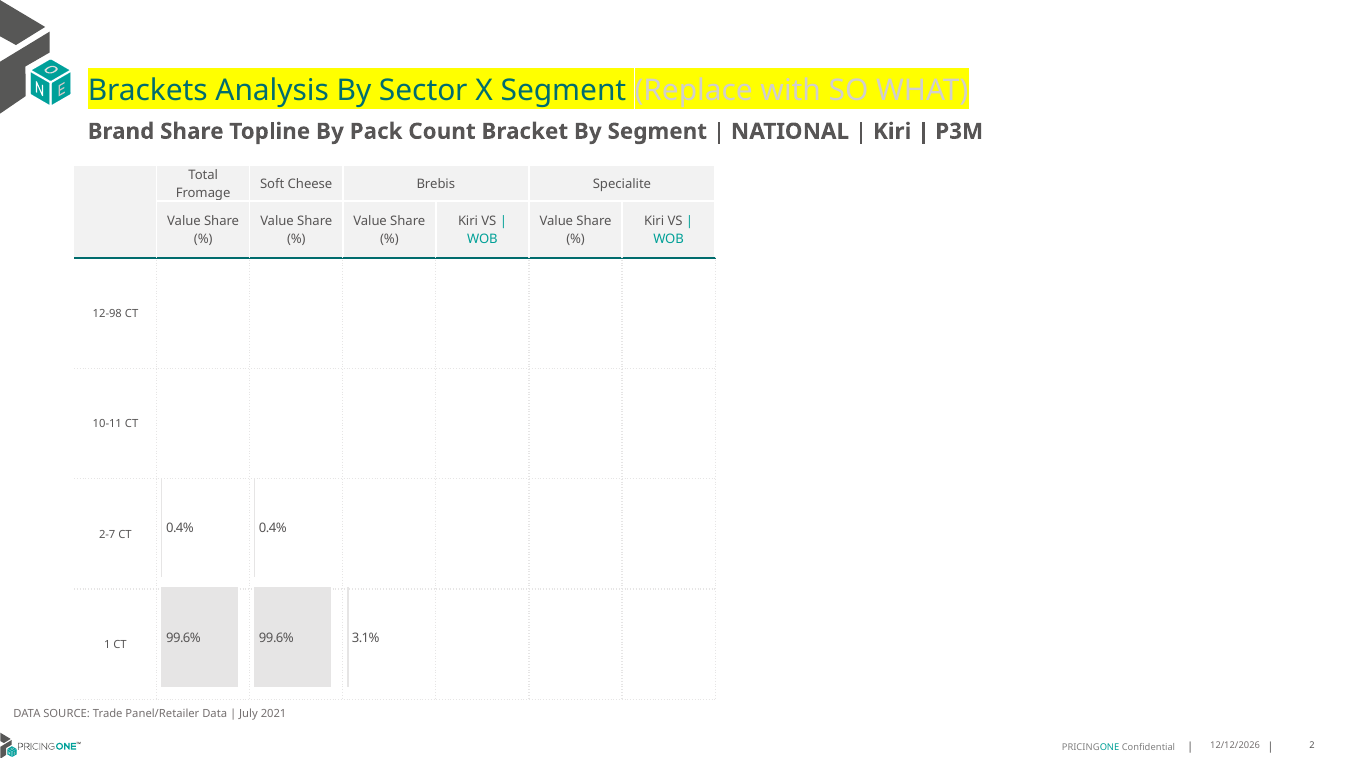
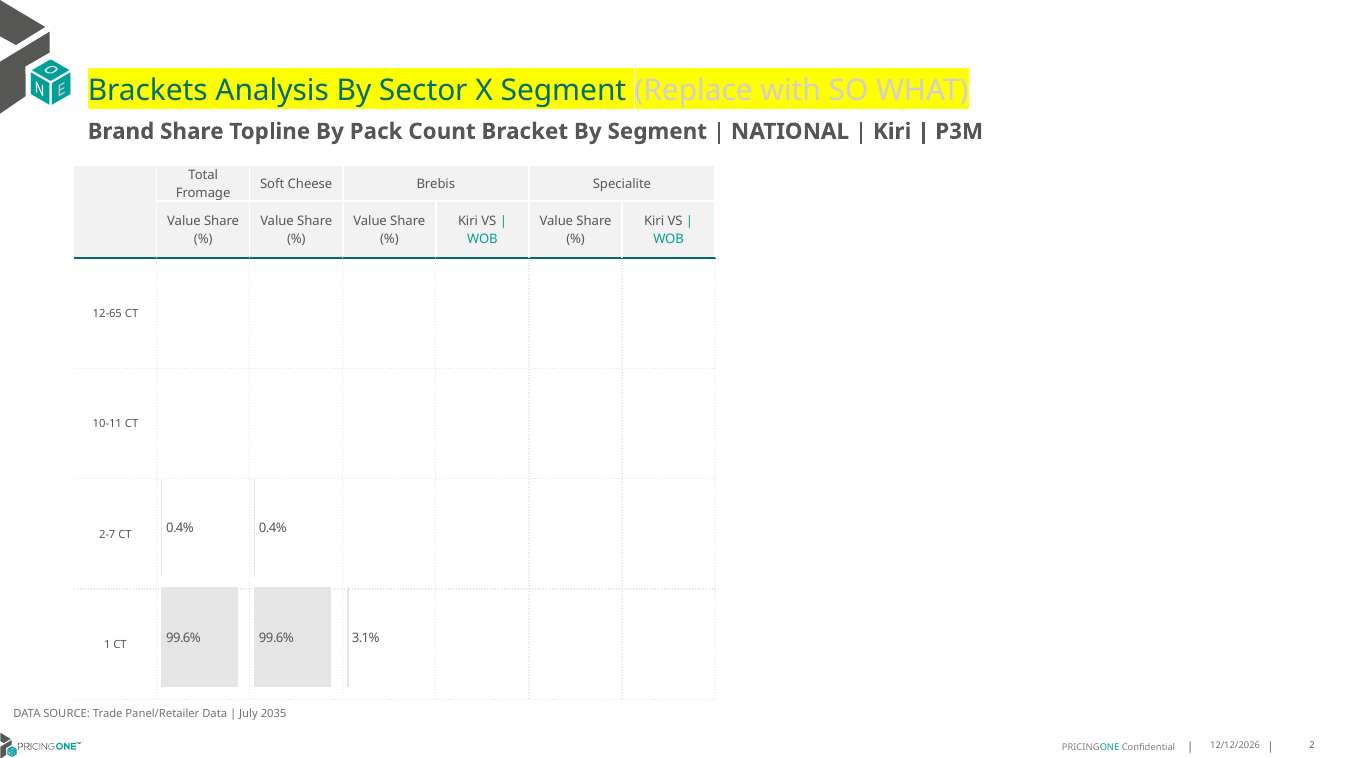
12-98: 12-98 -> 12-65
2021: 2021 -> 2035
